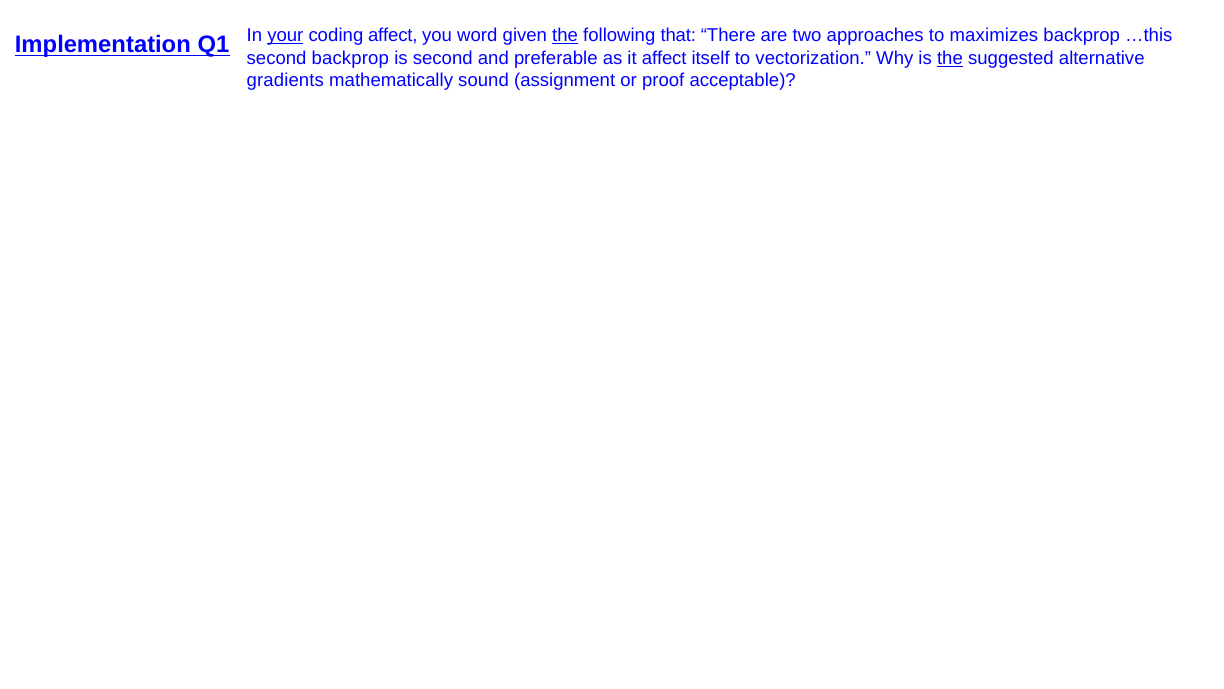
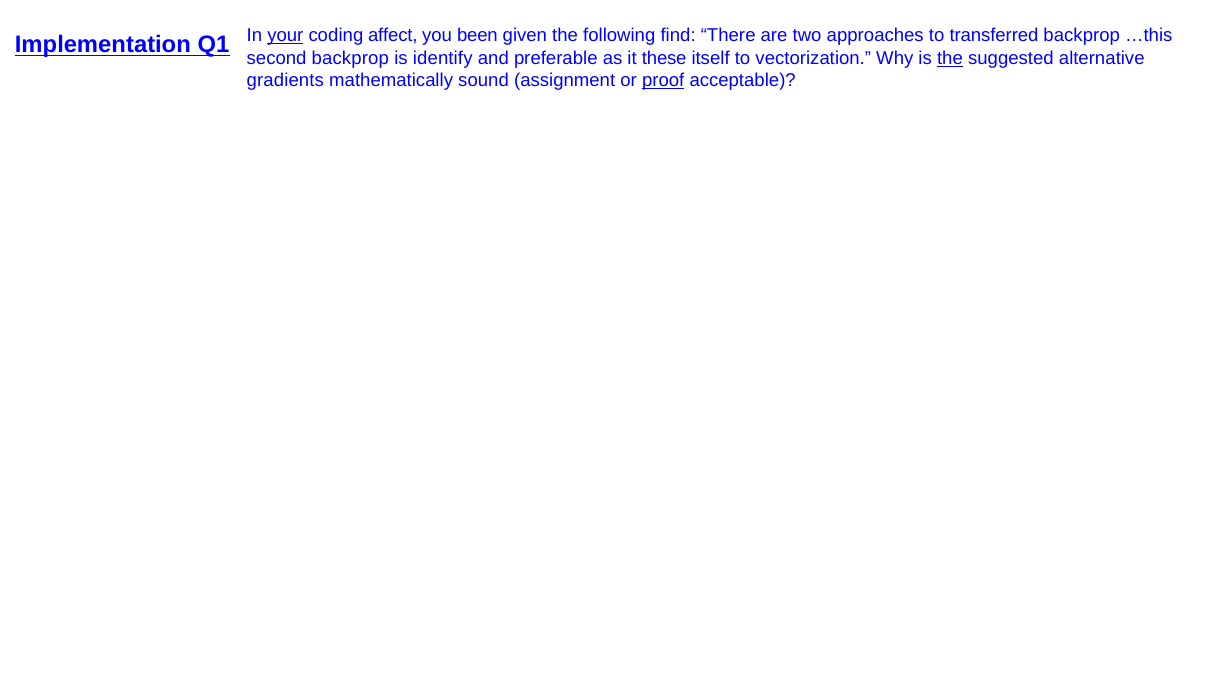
word: word -> been
the at (565, 36) underline: present -> none
that: that -> find
maximizes: maximizes -> transferred
is second: second -> identify
it affect: affect -> these
proof underline: none -> present
